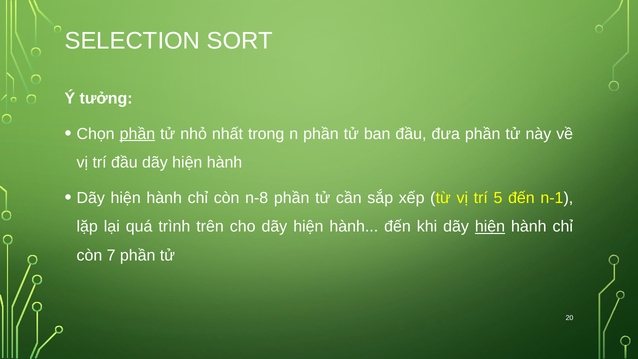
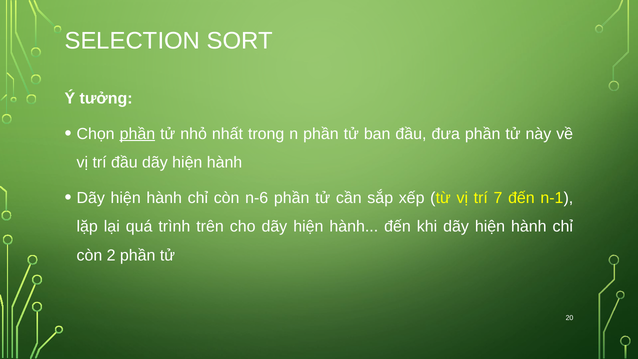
n-8: n-8 -> n-6
5: 5 -> 7
hiện at (490, 227) underline: present -> none
7: 7 -> 2
